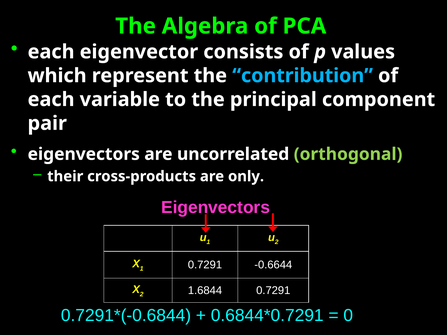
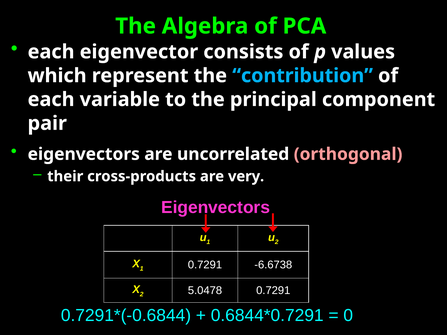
orthogonal colour: light green -> pink
only: only -> very
-0.6644: -0.6644 -> -6.6738
1.6844: 1.6844 -> 5.0478
